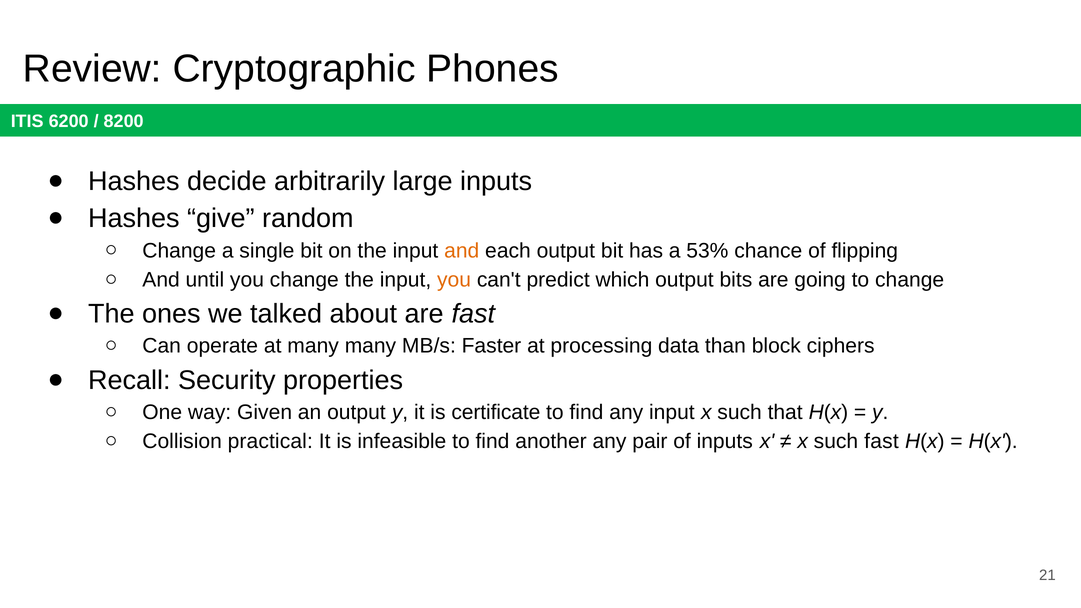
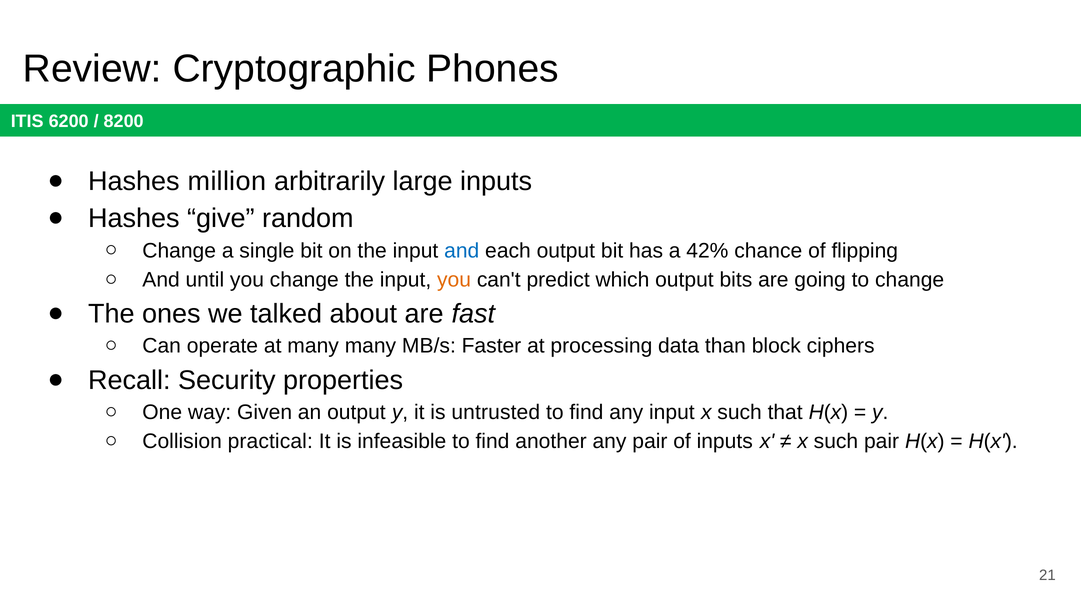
decide: decide -> million
and at (462, 251) colour: orange -> blue
53%: 53% -> 42%
certificate: certificate -> untrusted
such fast: fast -> pair
